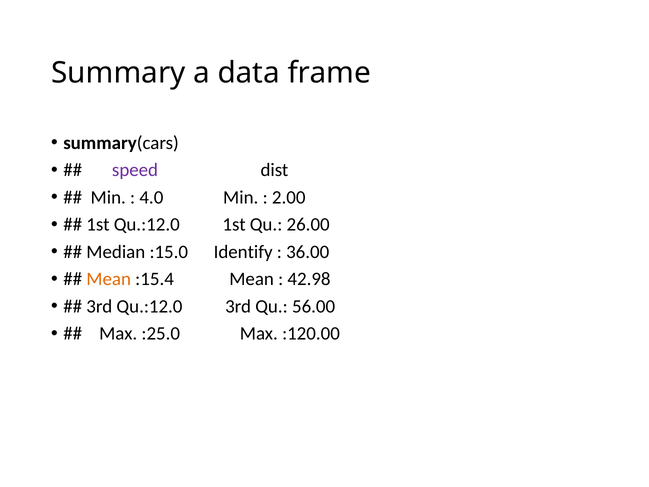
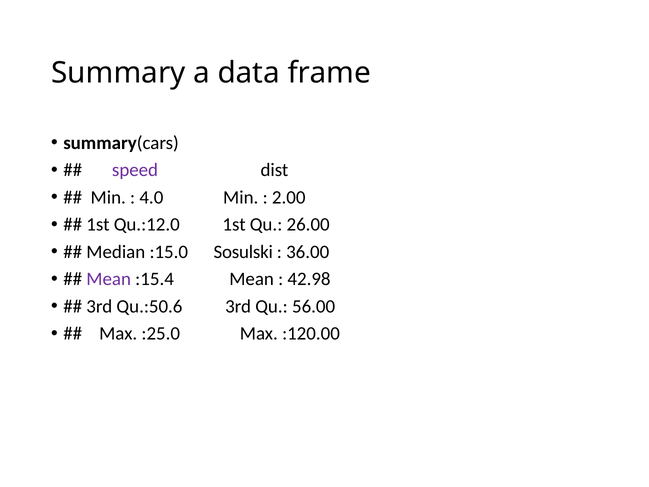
Identify: Identify -> Sosulski
Mean at (109, 279) colour: orange -> purple
3rd Qu.:12.0: Qu.:12.0 -> Qu.:50.6
